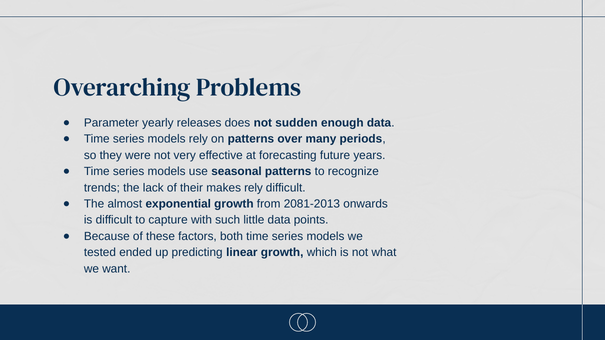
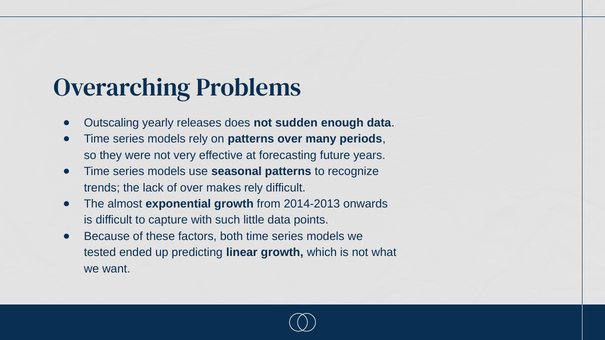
Parameter: Parameter -> Outscaling
of their: their -> over
2081-2013: 2081-2013 -> 2014-2013
